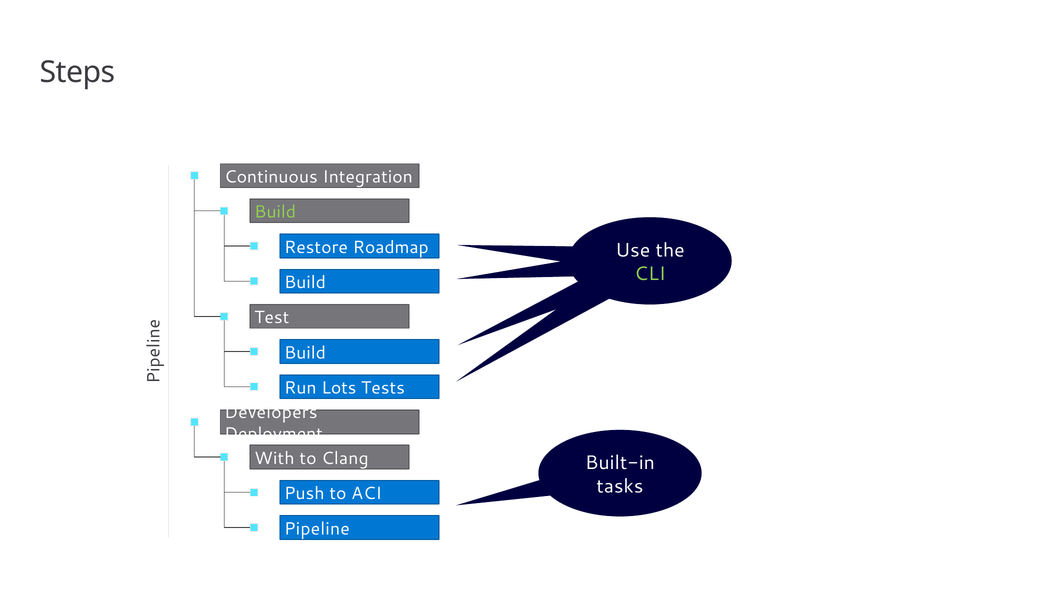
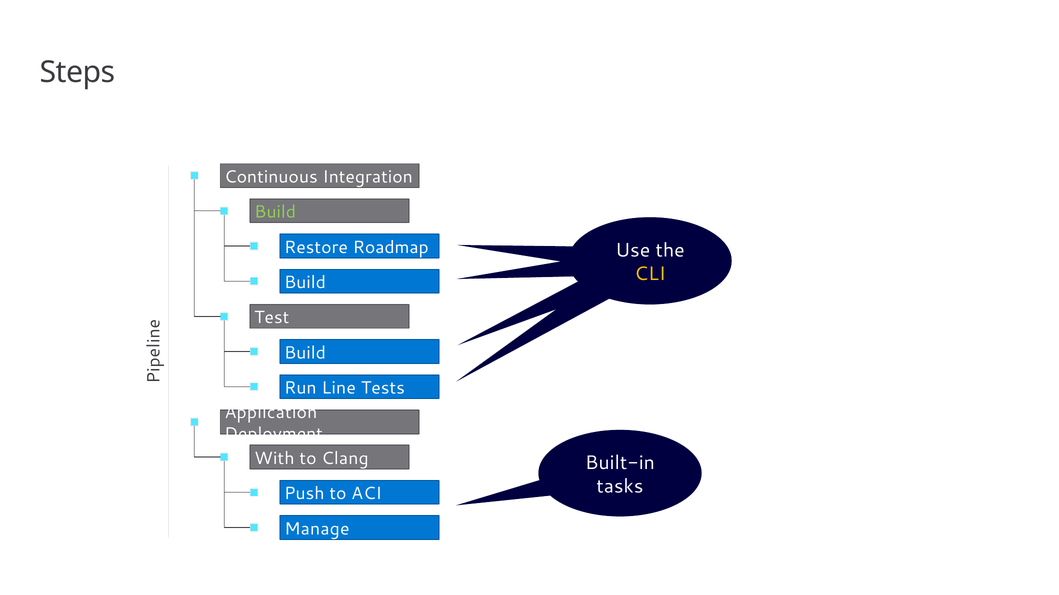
CLI colour: light green -> yellow
Lots: Lots -> Line
Developers: Developers -> Application
Pipeline: Pipeline -> Manage
